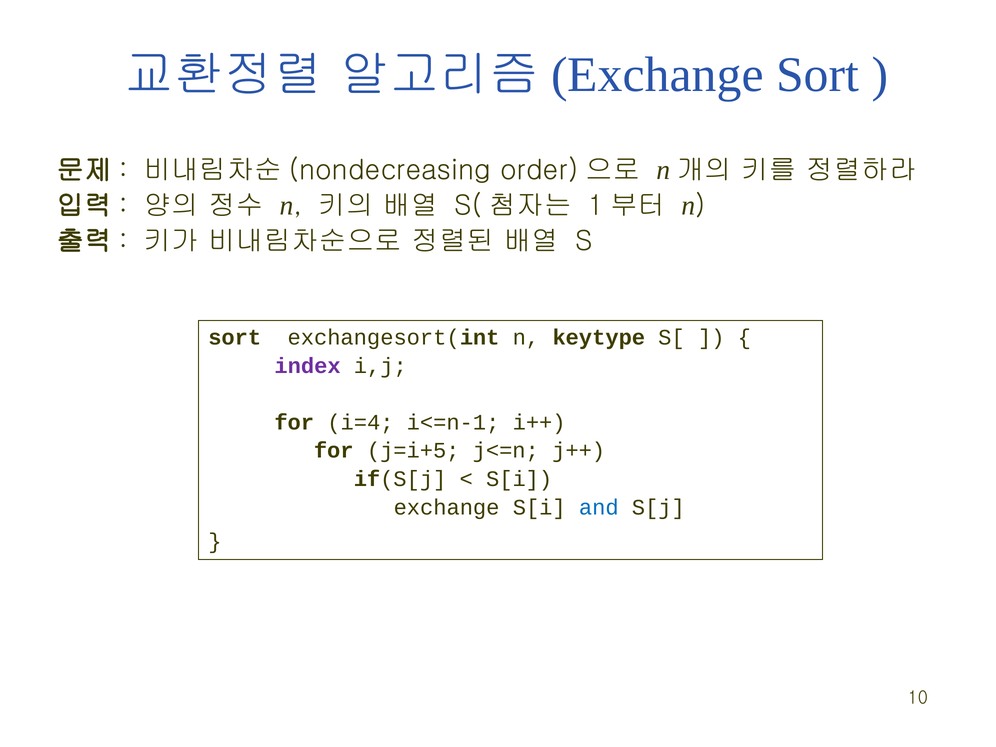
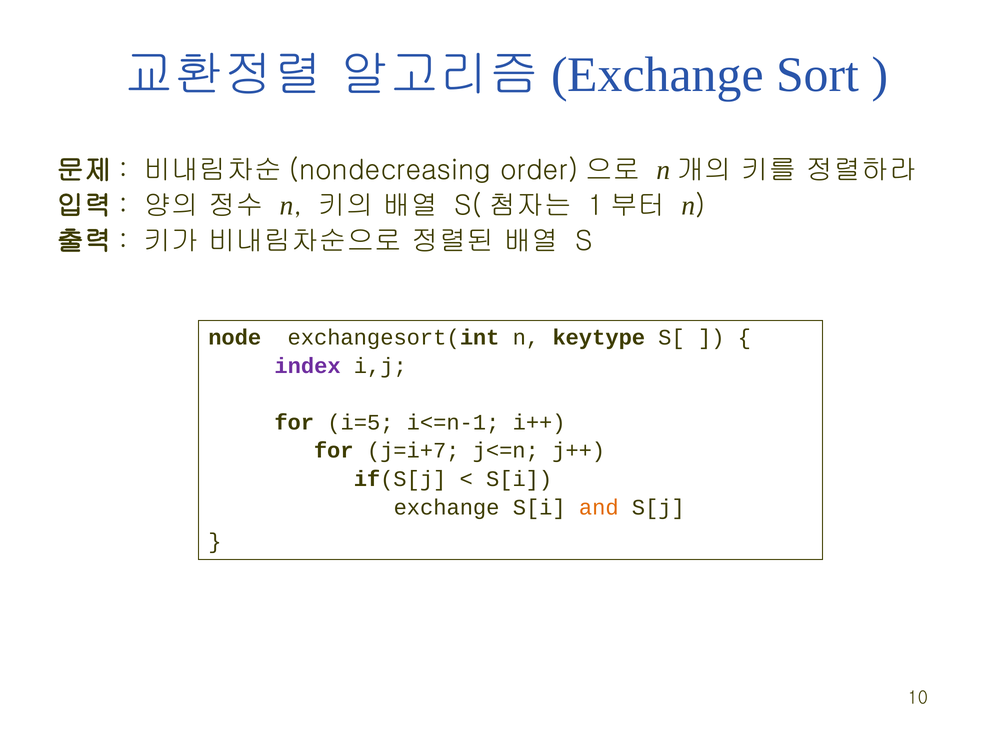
sort at (235, 337): sort -> node
i=4: i=4 -> i=5
j=i+5: j=i+5 -> j=i+7
and colour: blue -> orange
